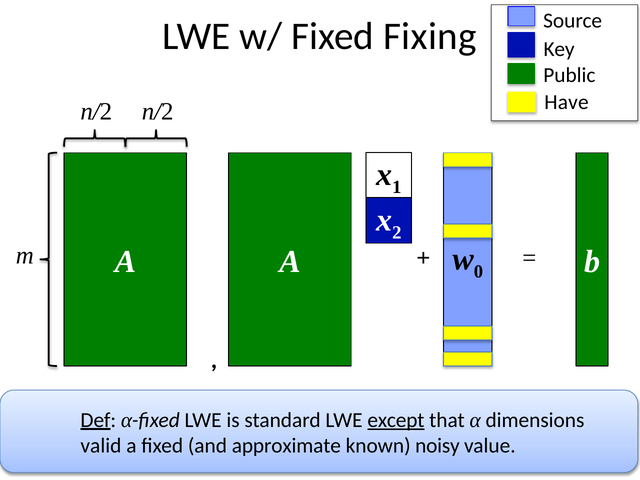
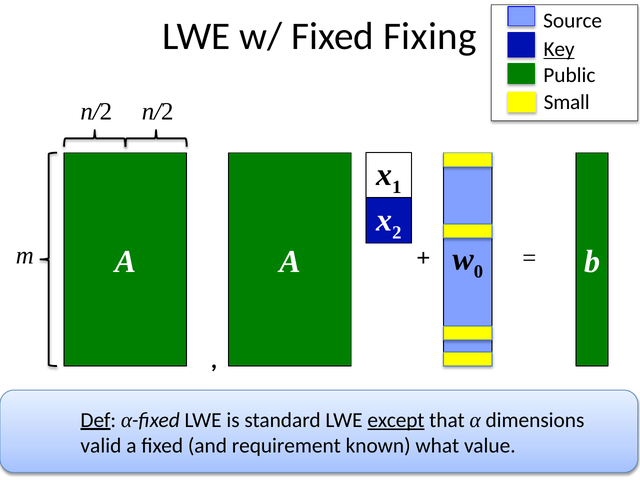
Key underline: none -> present
Have: Have -> Small
approximate: approximate -> requirement
noisy: noisy -> what
